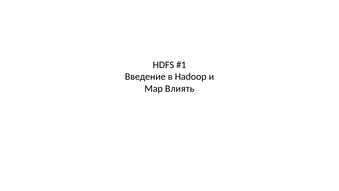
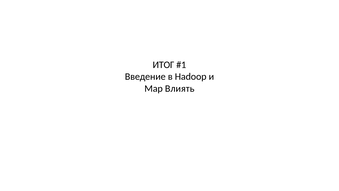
HDFS: HDFS -> ИТОГ
